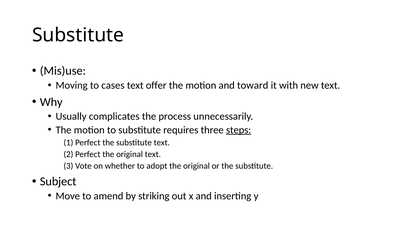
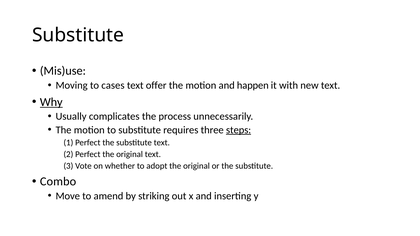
toward: toward -> happen
Why underline: none -> present
Subject: Subject -> Combo
